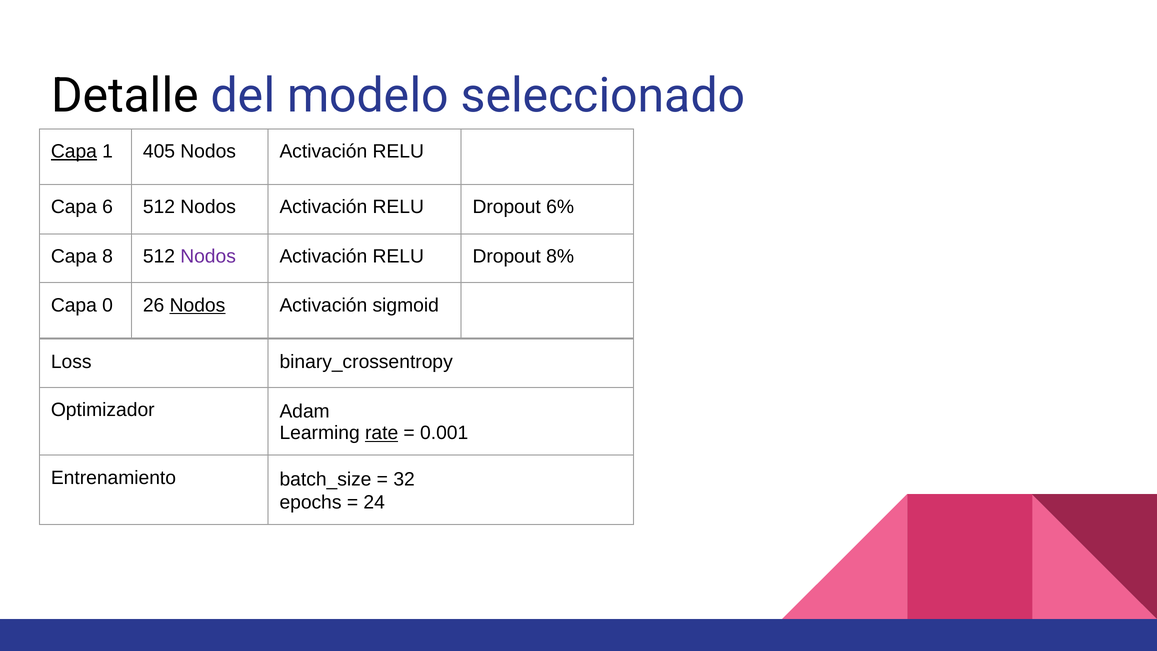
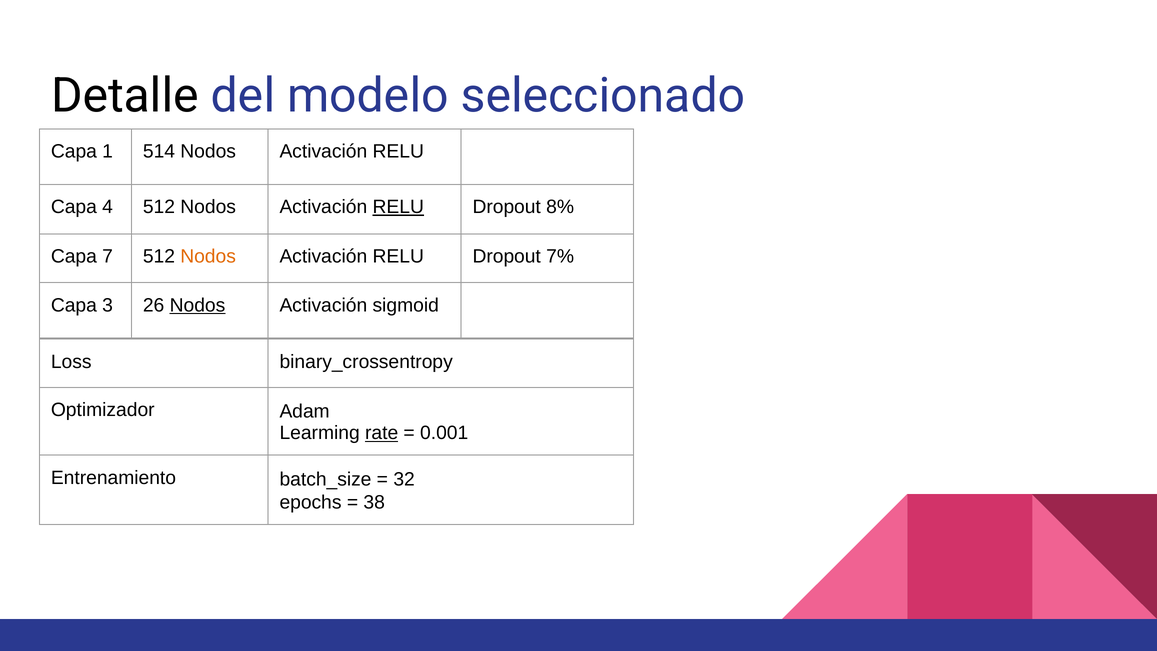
Capa at (74, 151) underline: present -> none
405: 405 -> 514
6: 6 -> 4
RELU at (398, 207) underline: none -> present
6%: 6% -> 8%
8: 8 -> 7
Nodos at (208, 256) colour: purple -> orange
8%: 8% -> 7%
0: 0 -> 3
24: 24 -> 38
